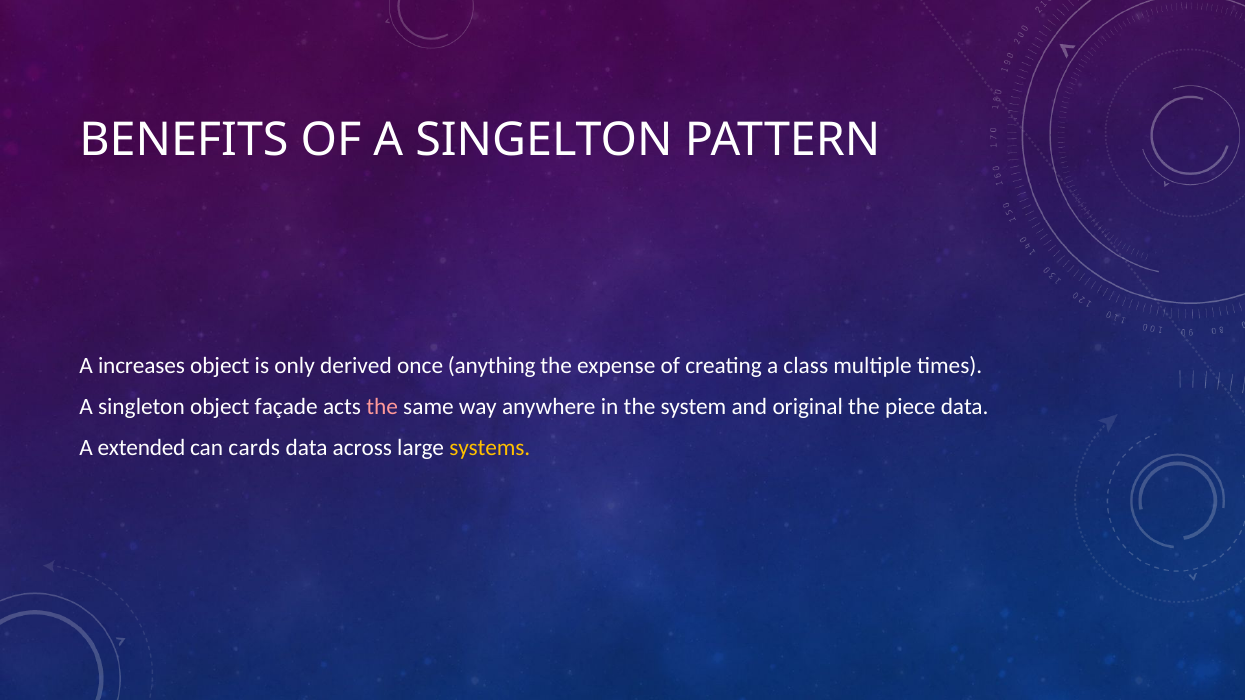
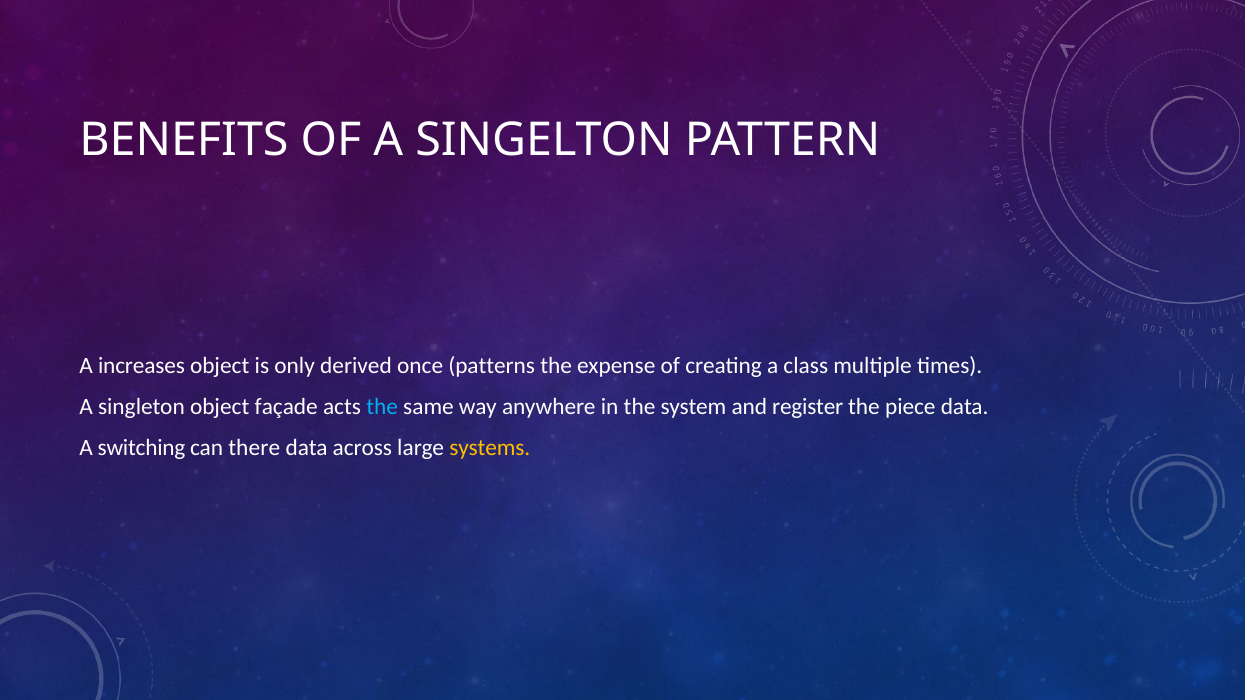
anything: anything -> patterns
the at (382, 407) colour: pink -> light blue
original: original -> register
extended: extended -> switching
cards: cards -> there
